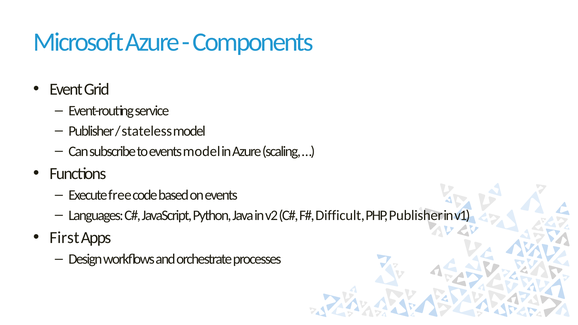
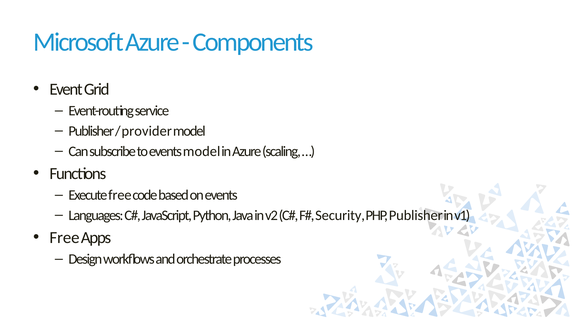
stateless: stateless -> provider
Difficult: Difficult -> Security
First at (64, 238): First -> Free
